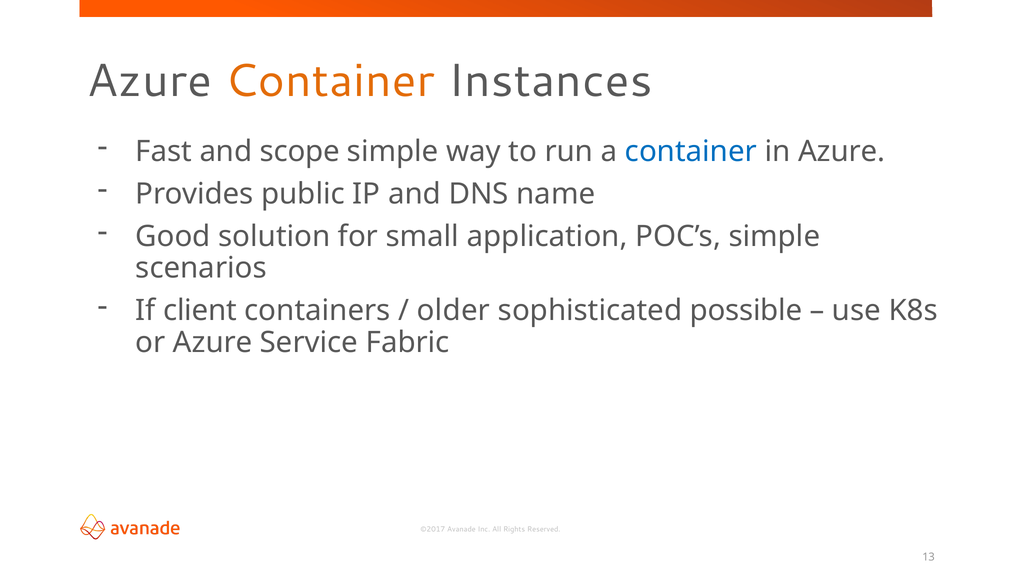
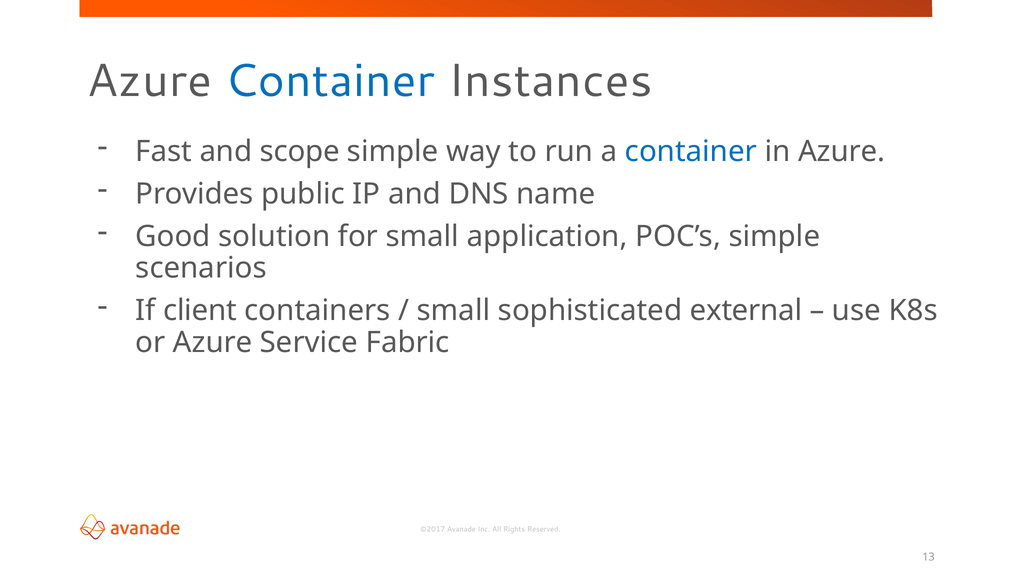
Container at (330, 81) colour: orange -> blue
older at (453, 311): older -> small
possible: possible -> external
